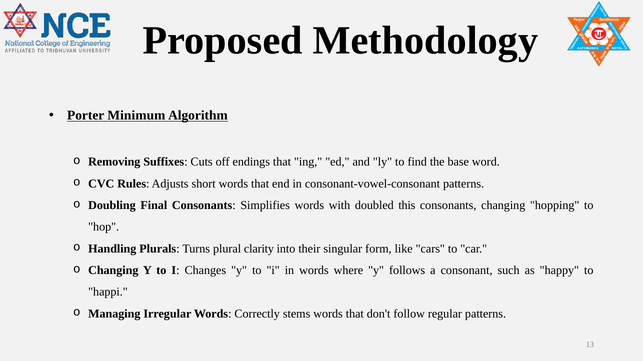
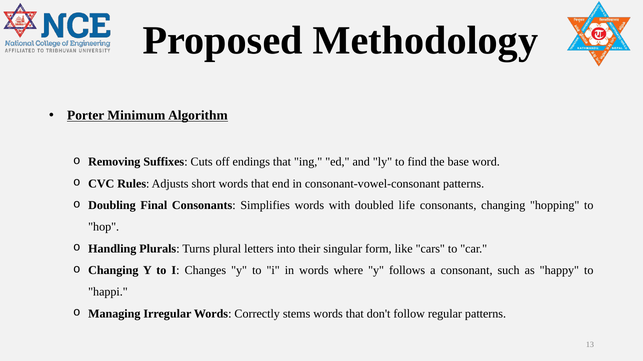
this: this -> life
clarity: clarity -> letters
